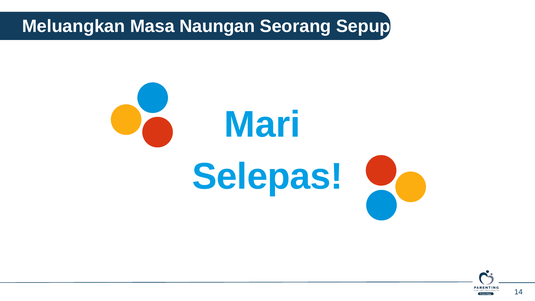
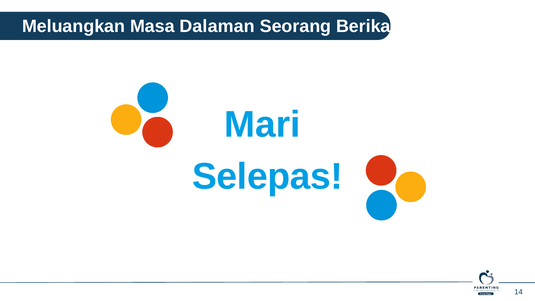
Naungan: Naungan -> Dalaman
Sepupu: Sepupu -> Berikan
